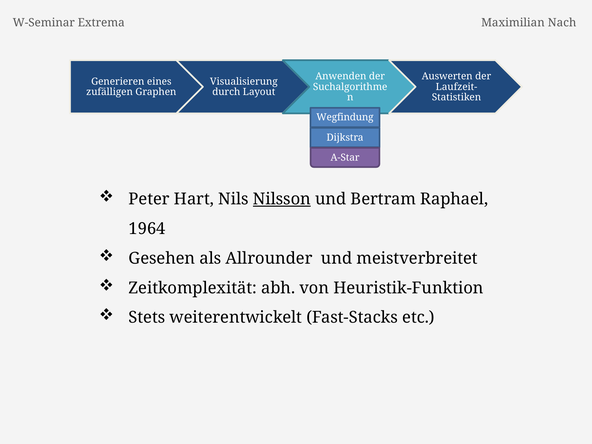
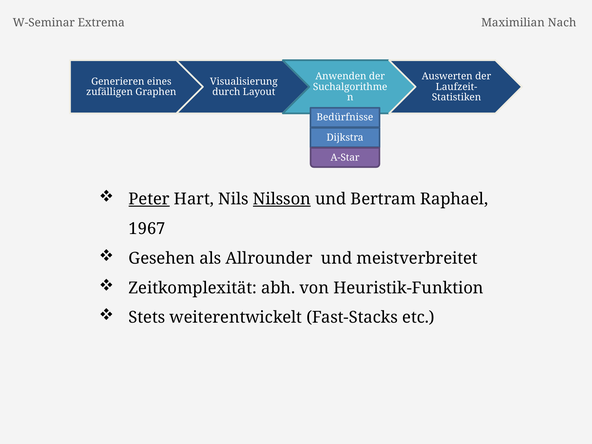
Wegfindung: Wegfindung -> Bedürfnisse
Peter underline: none -> present
1964: 1964 -> 1967
